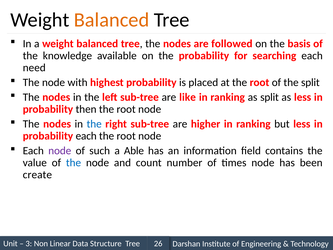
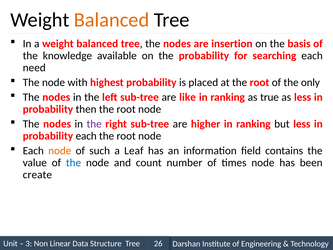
followed: followed -> insertion
the split: split -> only
as split: split -> true
the at (94, 124) colour: blue -> purple
node at (60, 151) colour: purple -> orange
Able: Able -> Leaf
